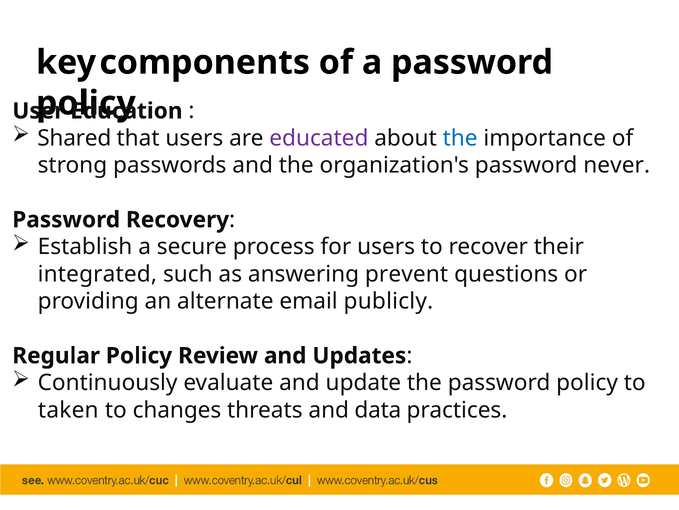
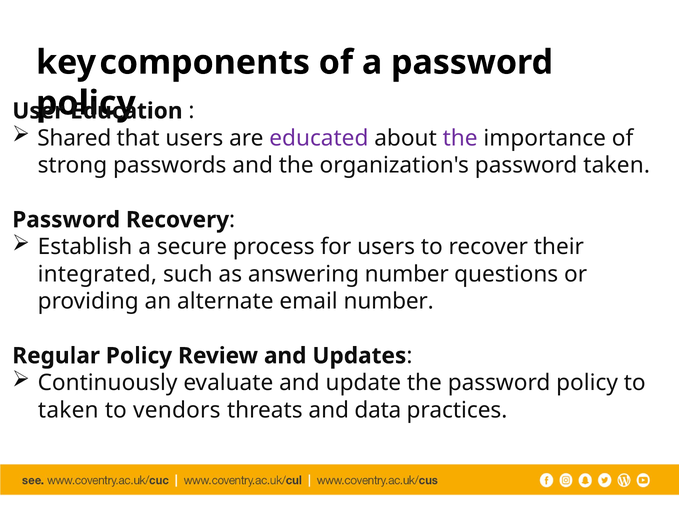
the at (460, 138) colour: blue -> purple
password never: never -> taken
answering prevent: prevent -> number
email publicly: publicly -> number
changes: changes -> vendors
